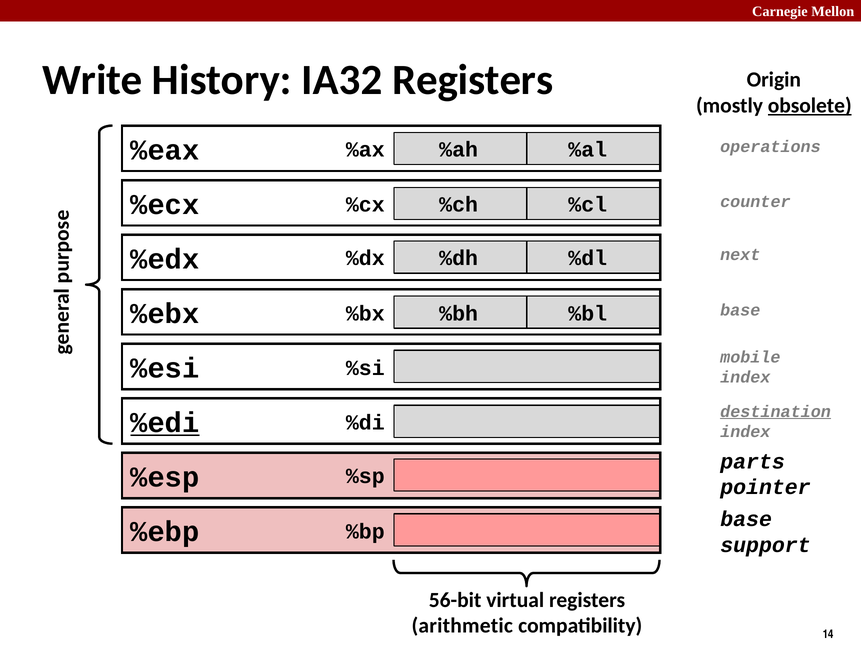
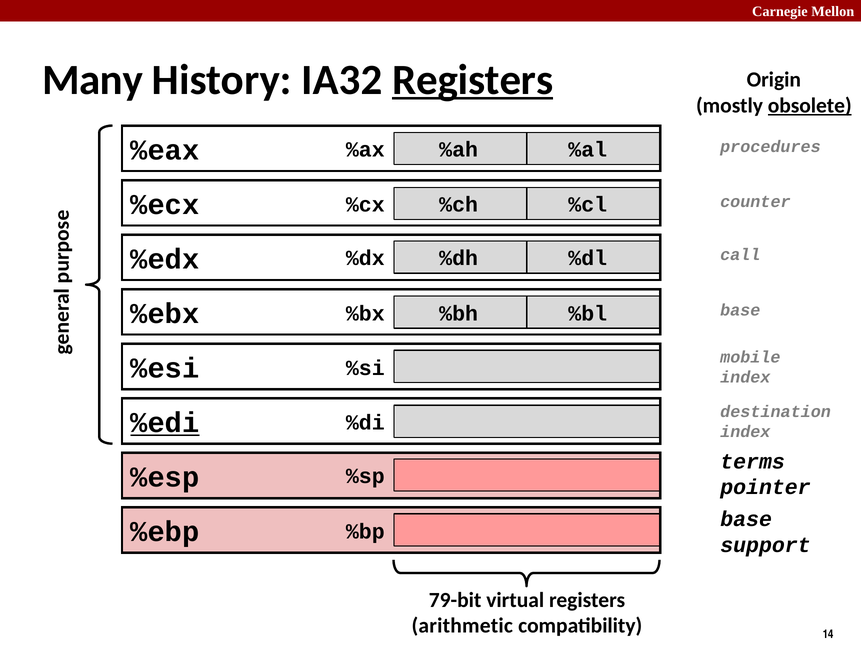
Write: Write -> Many
Registers at (473, 80) underline: none -> present
operations: operations -> procedures
next: next -> call
destination underline: present -> none
parts: parts -> terms
56-bit: 56-bit -> 79-bit
